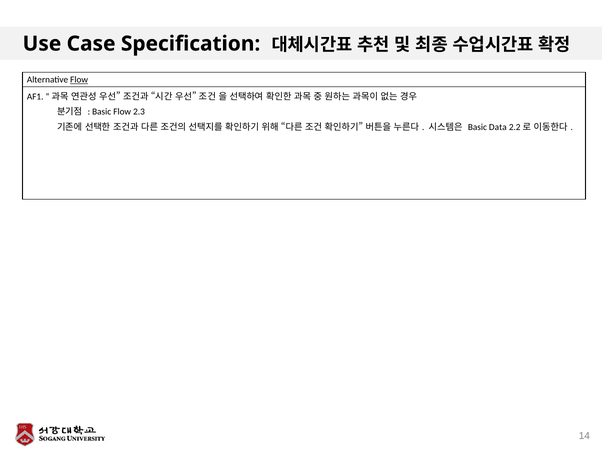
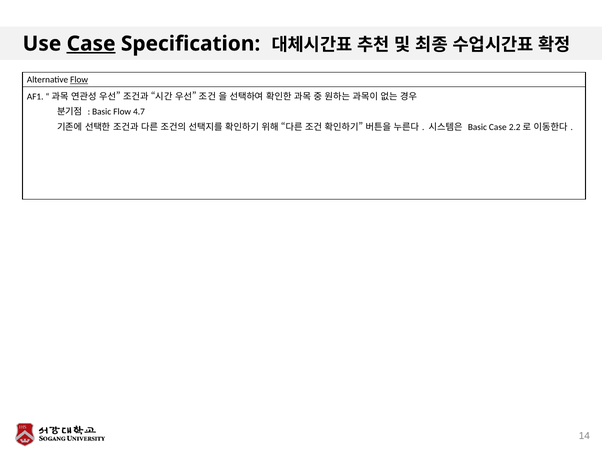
Case at (91, 44) underline: none -> present
2.3: 2.3 -> 4.7
Basic Data: Data -> Case
